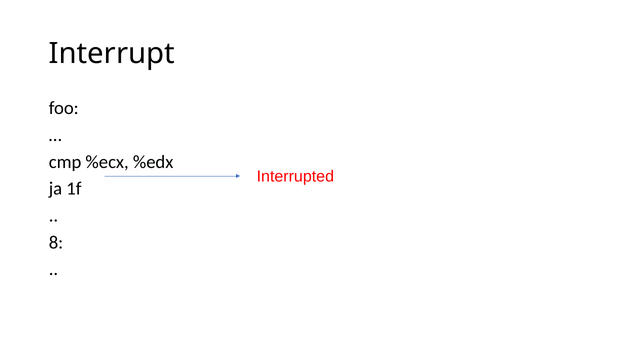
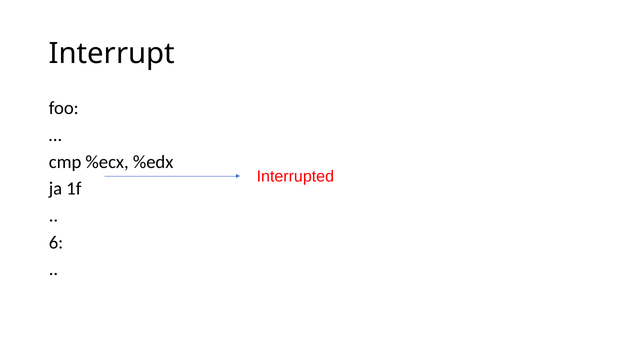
8: 8 -> 6
